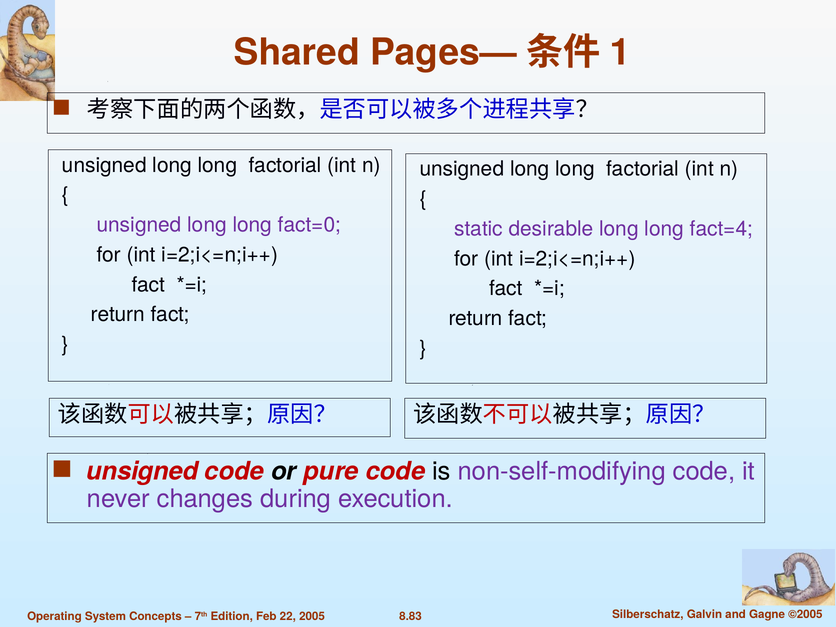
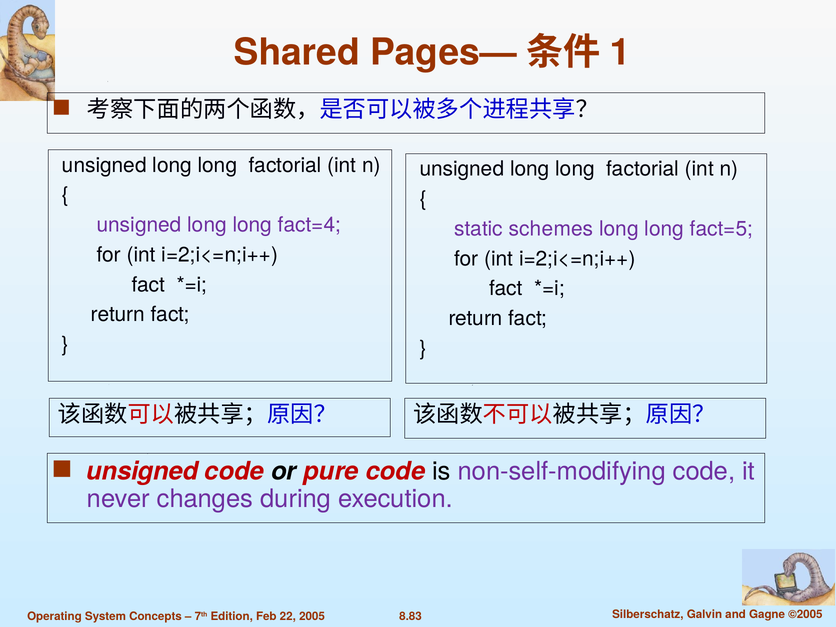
fact=0: fact=0 -> fact=4
desirable: desirable -> schemes
fact=4: fact=4 -> fact=5
